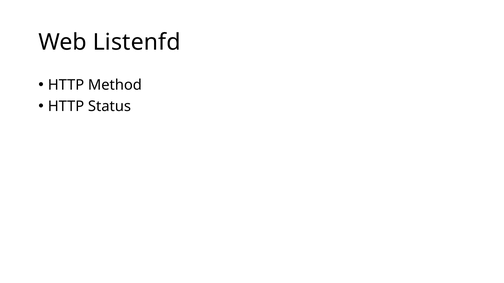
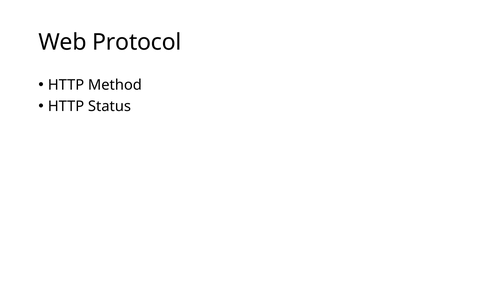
Listenfd: Listenfd -> Protocol
